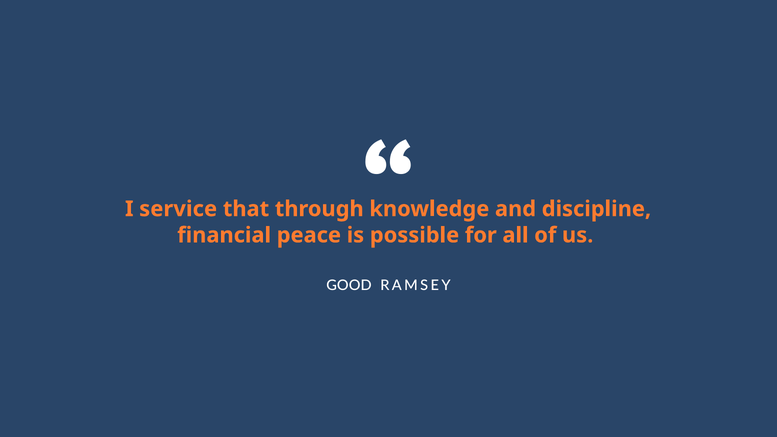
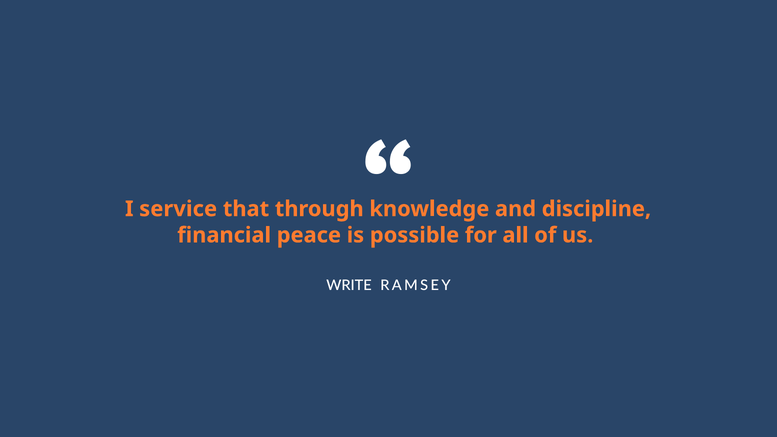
GOOD: GOOD -> WRITE
